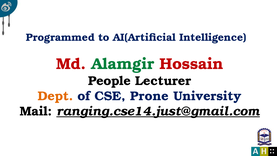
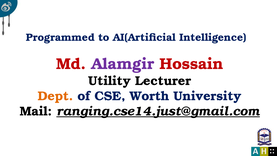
Alamgir colour: green -> purple
People: People -> Utility
Prone: Prone -> Worth
